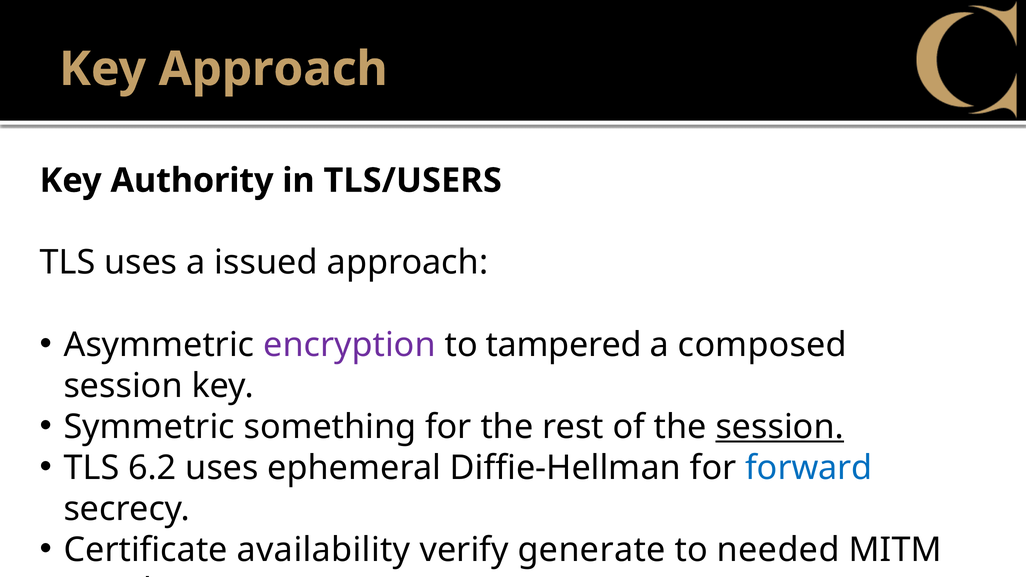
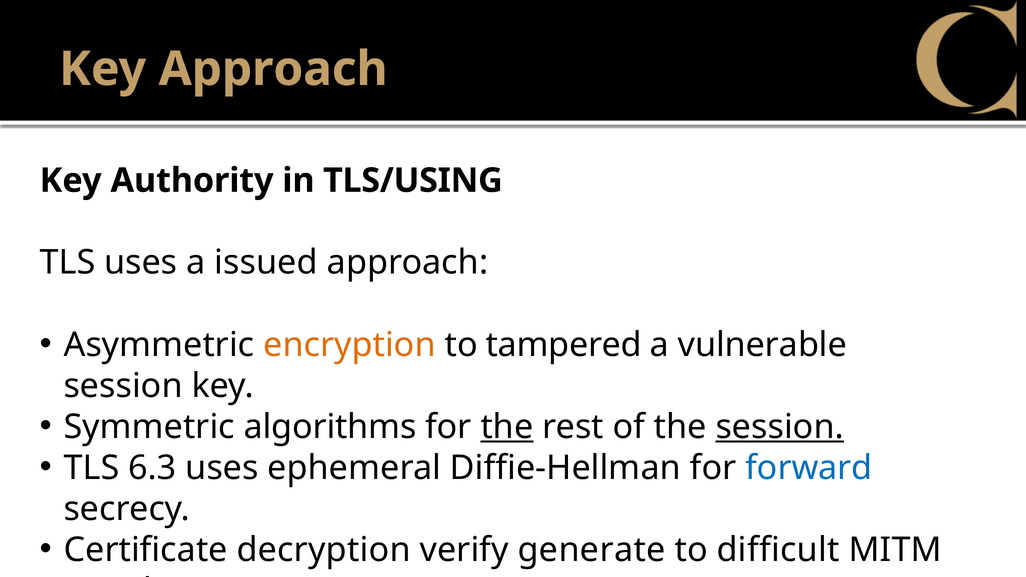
TLS/USERS: TLS/USERS -> TLS/USING
encryption colour: purple -> orange
composed: composed -> vulnerable
something: something -> algorithms
the at (507, 427) underline: none -> present
6.2: 6.2 -> 6.3
availability: availability -> decryption
needed: needed -> difficult
